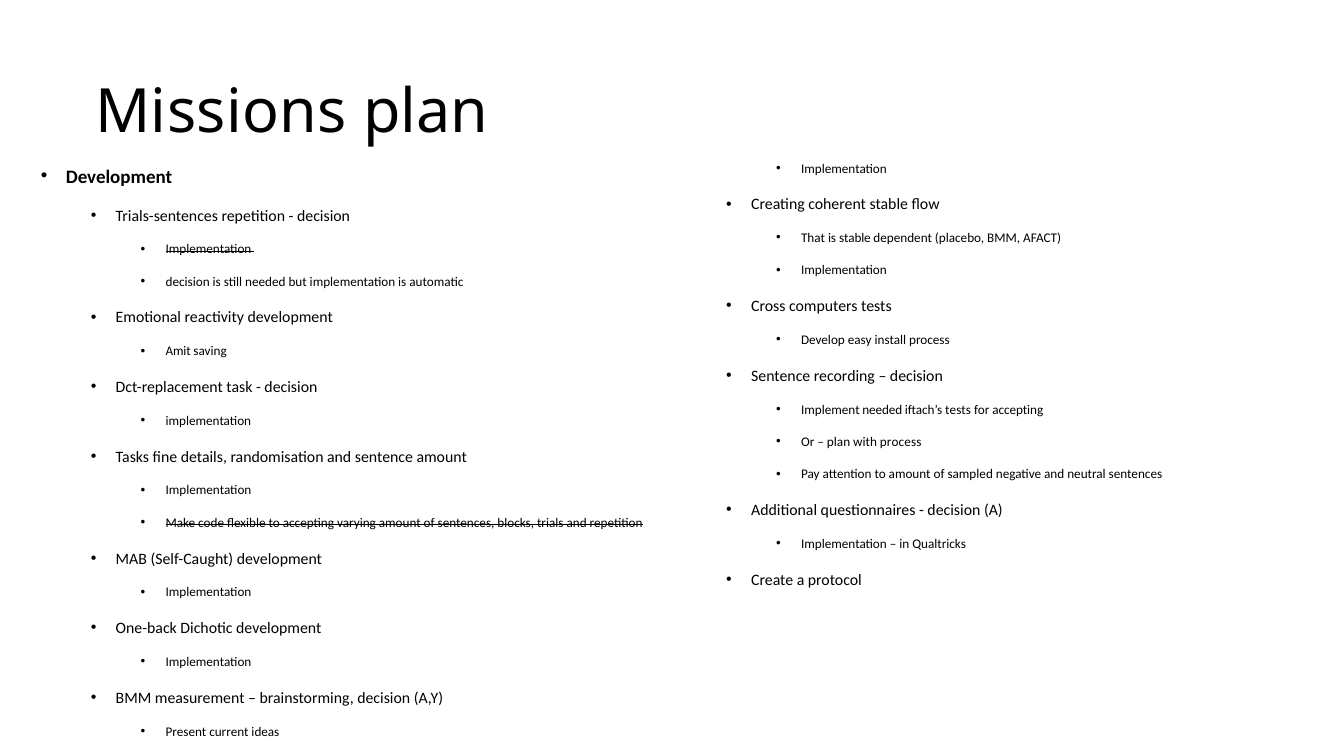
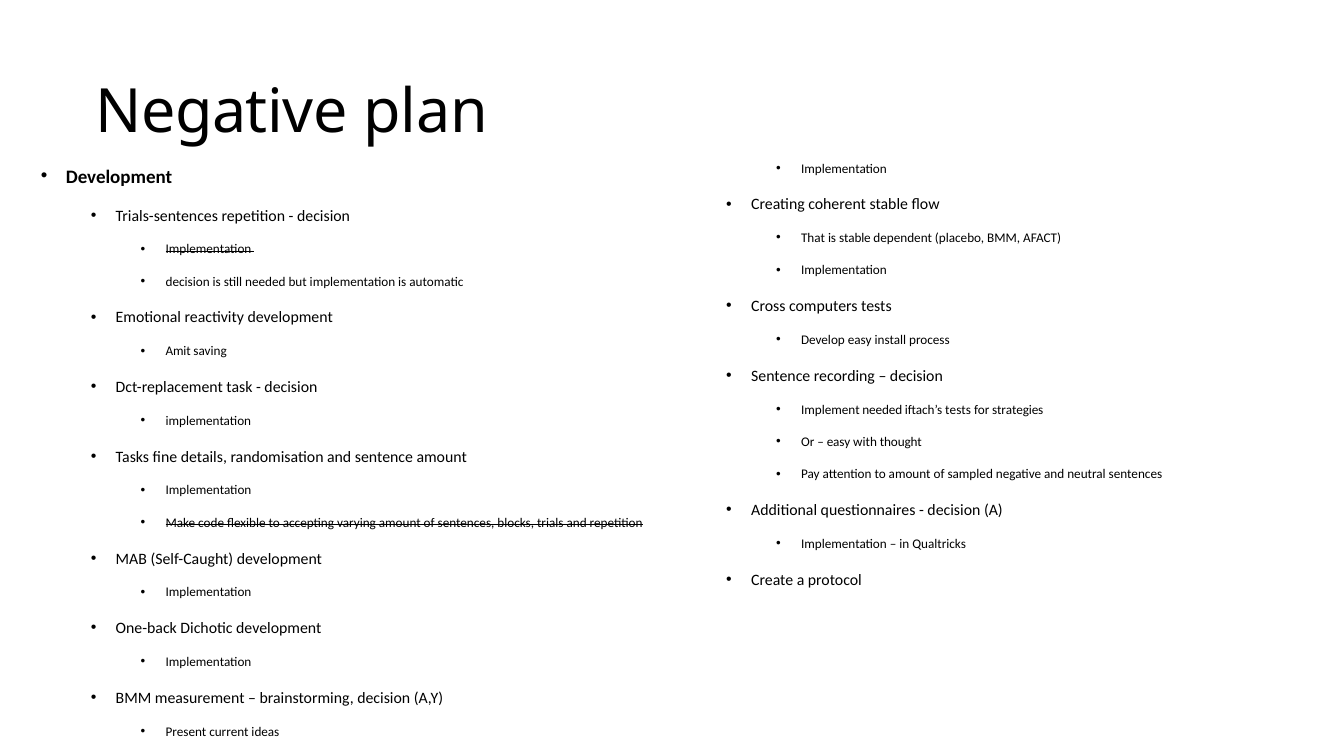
Missions at (221, 112): Missions -> Negative
for accepting: accepting -> strategies
plan at (839, 442): plan -> easy
with process: process -> thought
